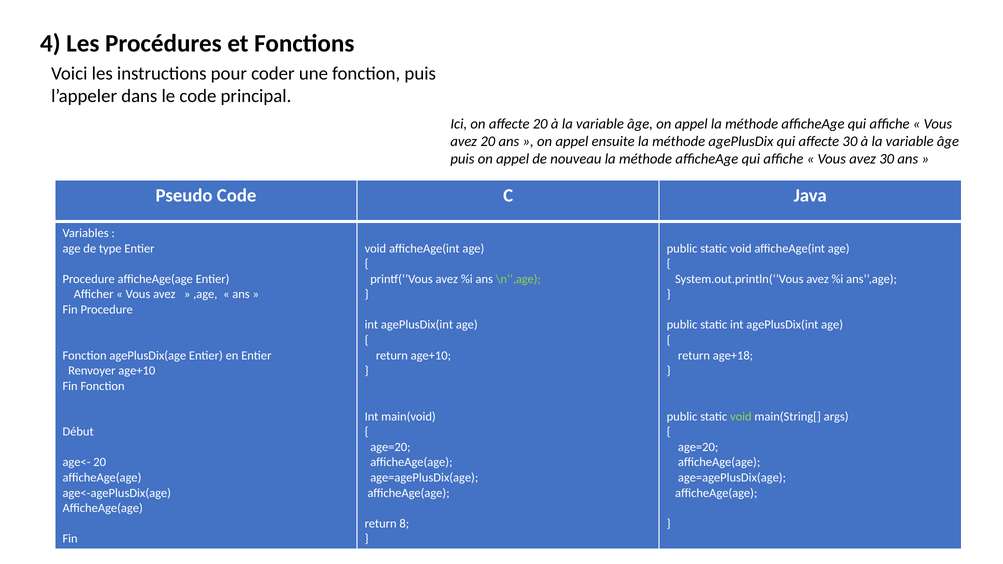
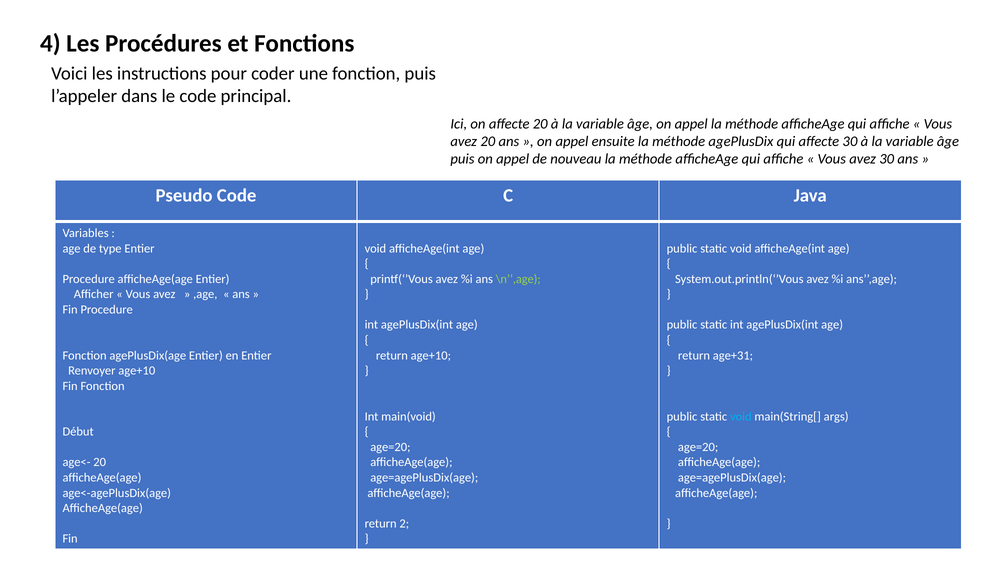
age+18: age+18 -> age+31
void at (741, 417) colour: light green -> light blue
8: 8 -> 2
